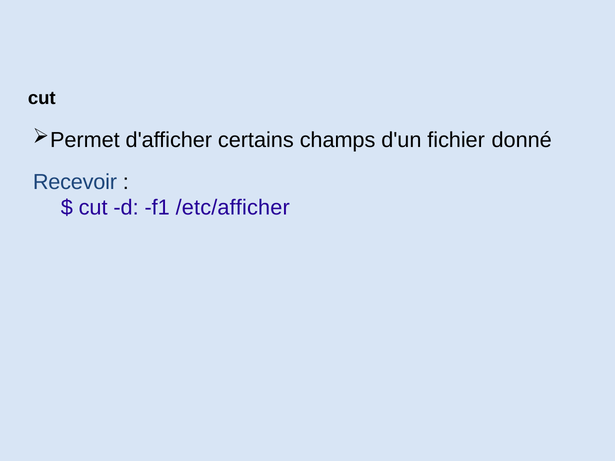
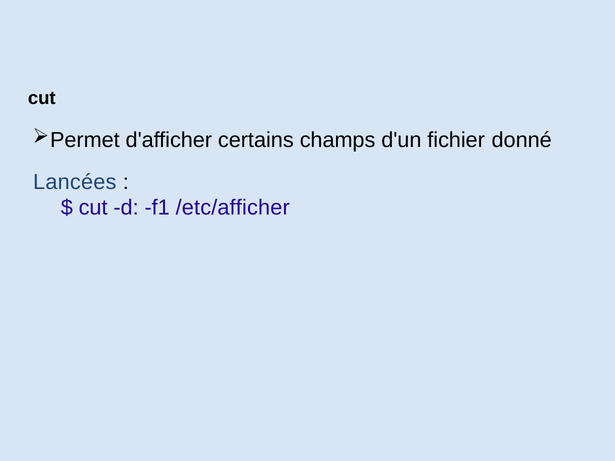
Recevoir: Recevoir -> Lancées
